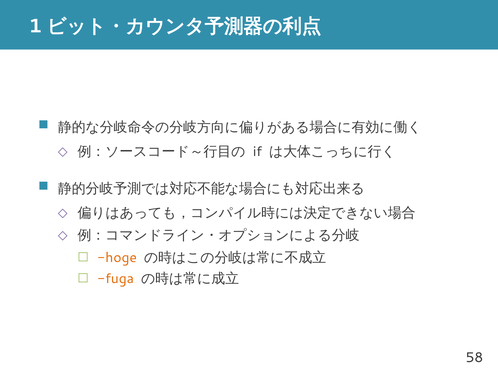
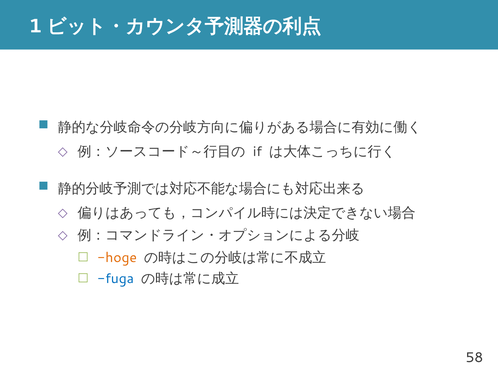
fuga colour: orange -> blue
